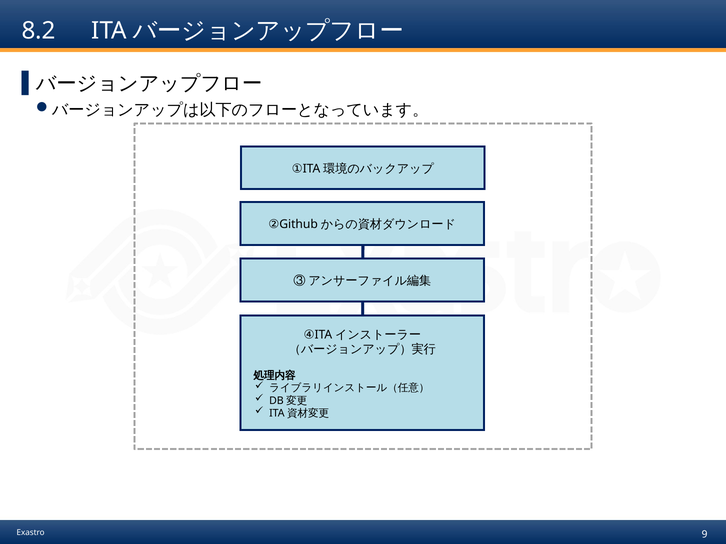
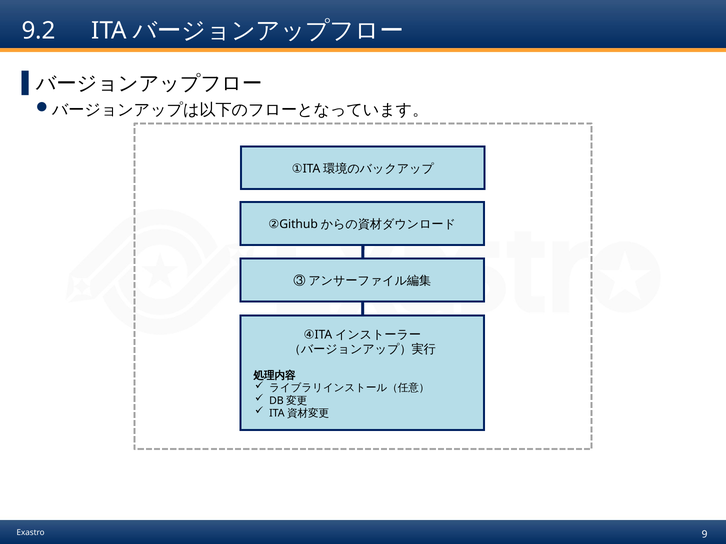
8.2: 8.2 -> 9.2
